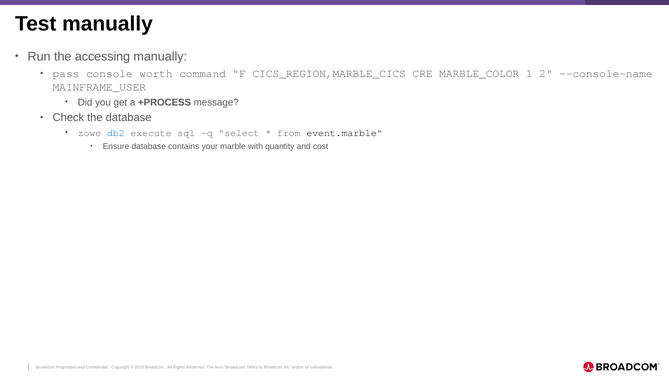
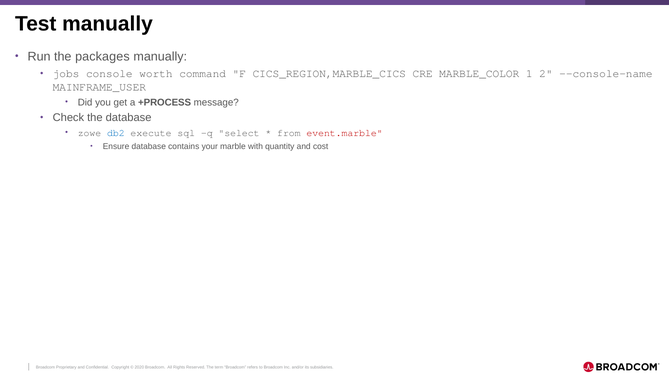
accessing: accessing -> packages
pass: pass -> jobs
event.marble colour: black -> red
